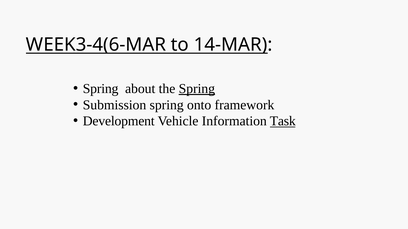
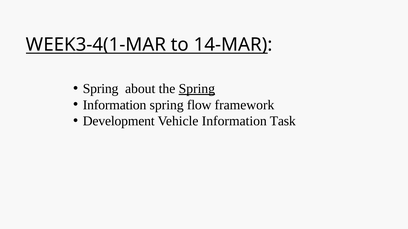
WEEK3-4(6-MAR: WEEK3-4(6-MAR -> WEEK3-4(1-MAR
Submission at (115, 105): Submission -> Information
onto: onto -> flow
Task underline: present -> none
